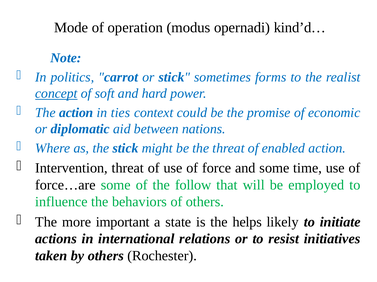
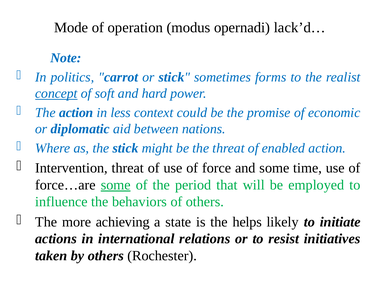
kind’d…: kind’d… -> lack’d…
ties: ties -> less
some at (116, 185) underline: none -> present
follow: follow -> period
important: important -> achieving
